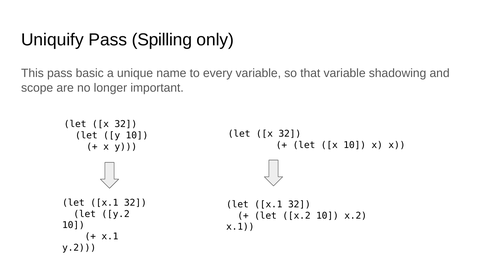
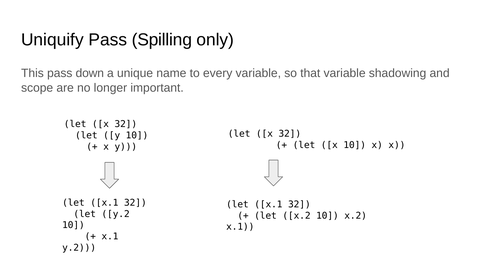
basic: basic -> down
